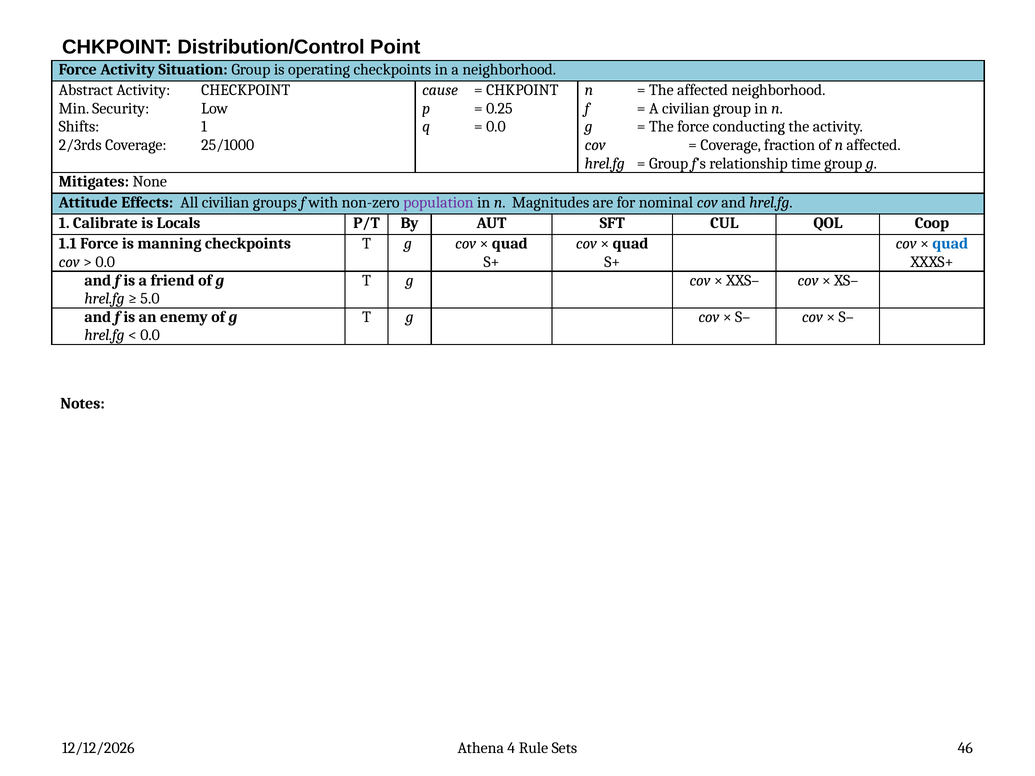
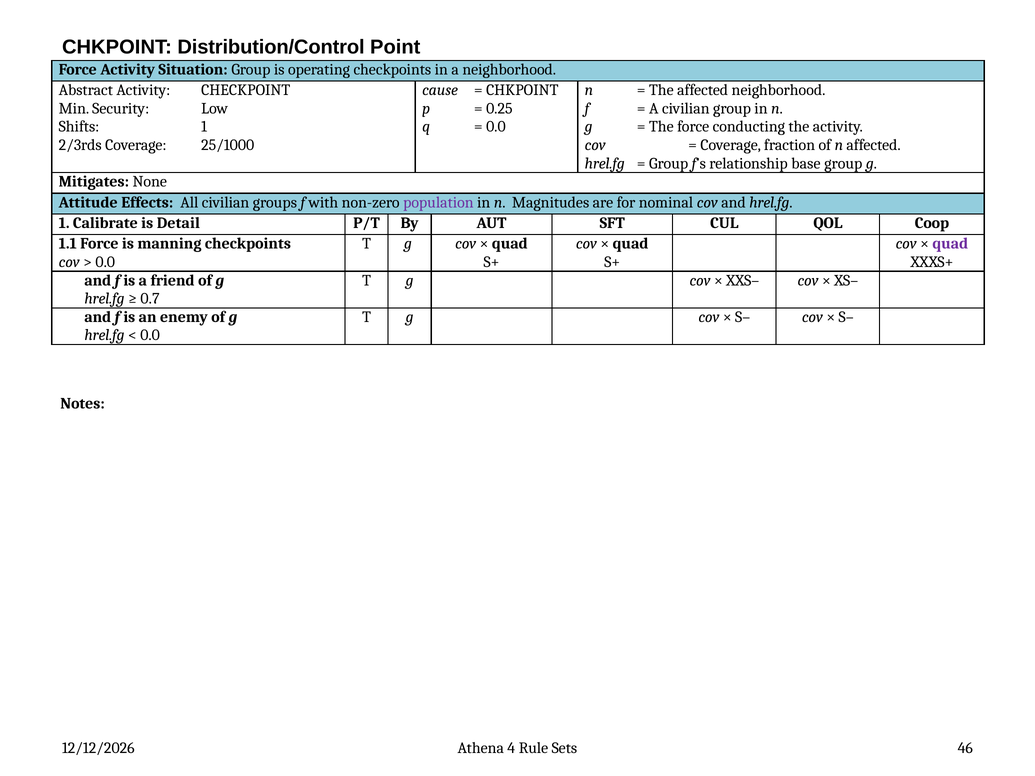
time: time -> base
Locals: Locals -> Detail
quad at (950, 244) colour: blue -> purple
5.0: 5.0 -> 0.7
